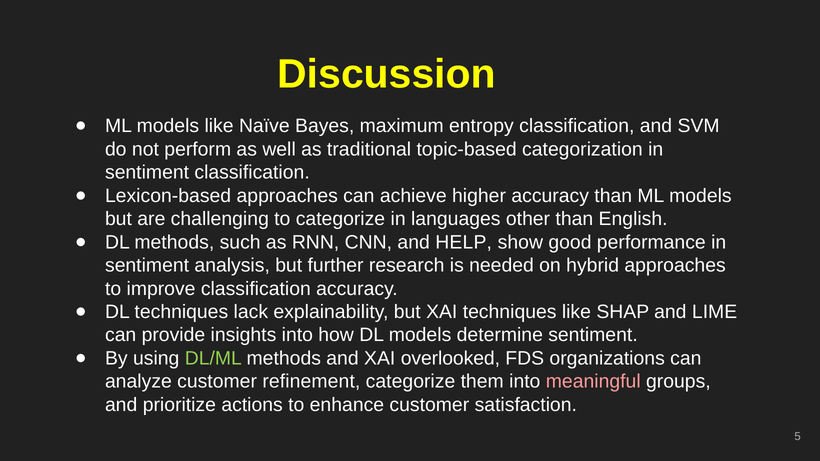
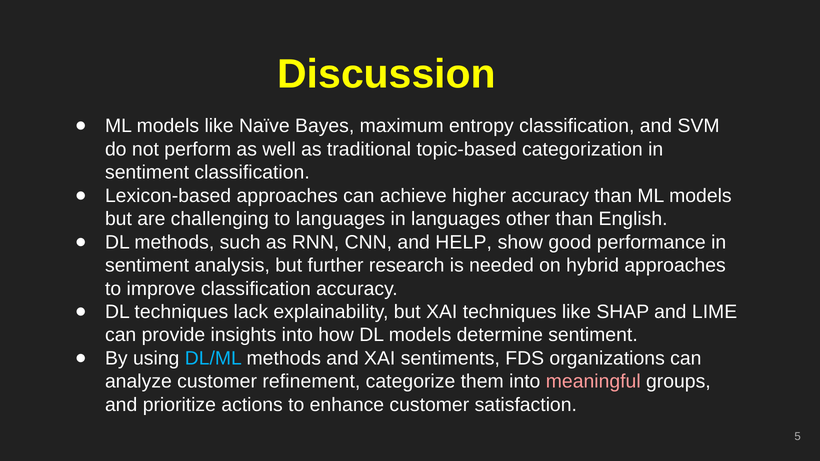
to categorize: categorize -> languages
DL/ML colour: light green -> light blue
overlooked: overlooked -> sentiments
